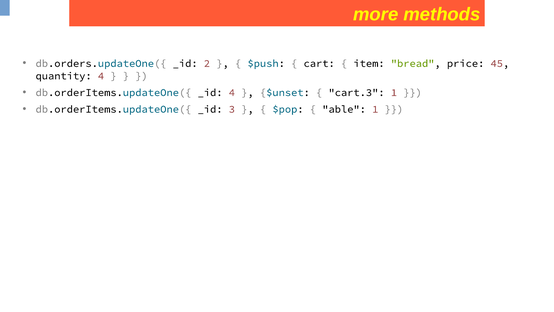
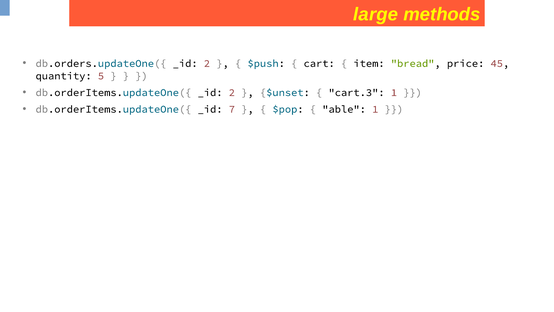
more: more -> large
quantity 4: 4 -> 5
db.orderItems.updateOne({ _id 4: 4 -> 2
3: 3 -> 7
